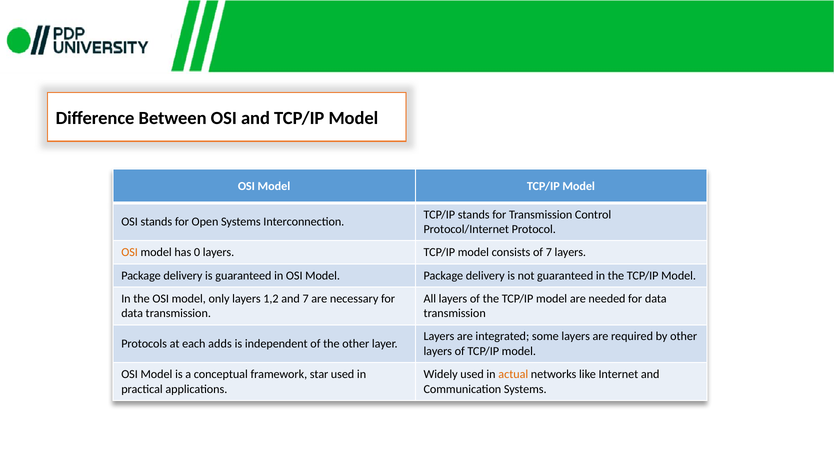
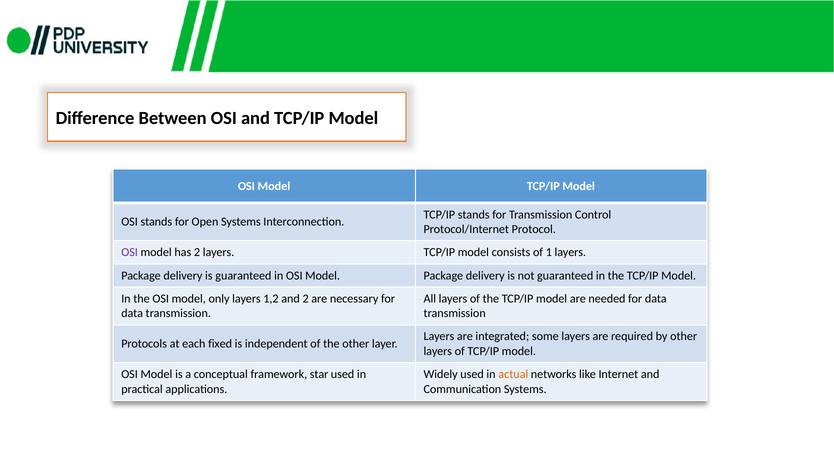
OSI at (130, 252) colour: orange -> purple
has 0: 0 -> 2
of 7: 7 -> 1
and 7: 7 -> 2
adds: adds -> fixed
